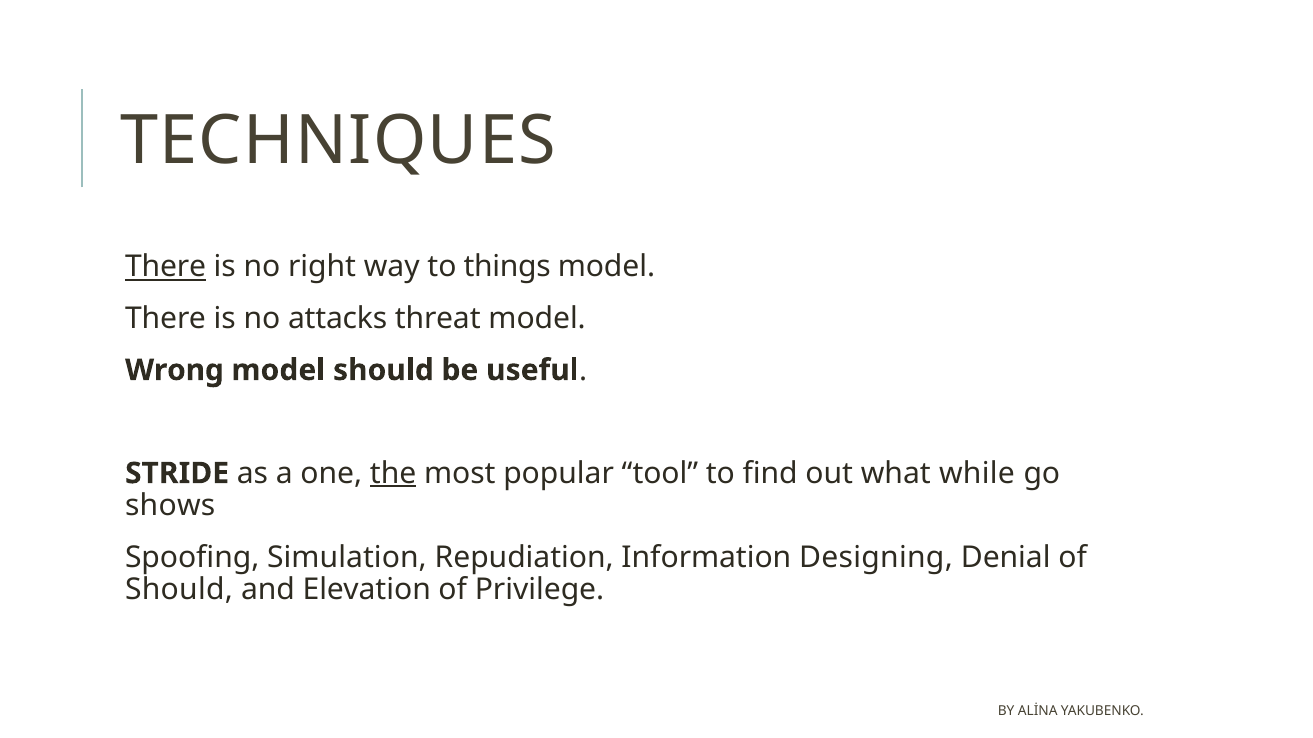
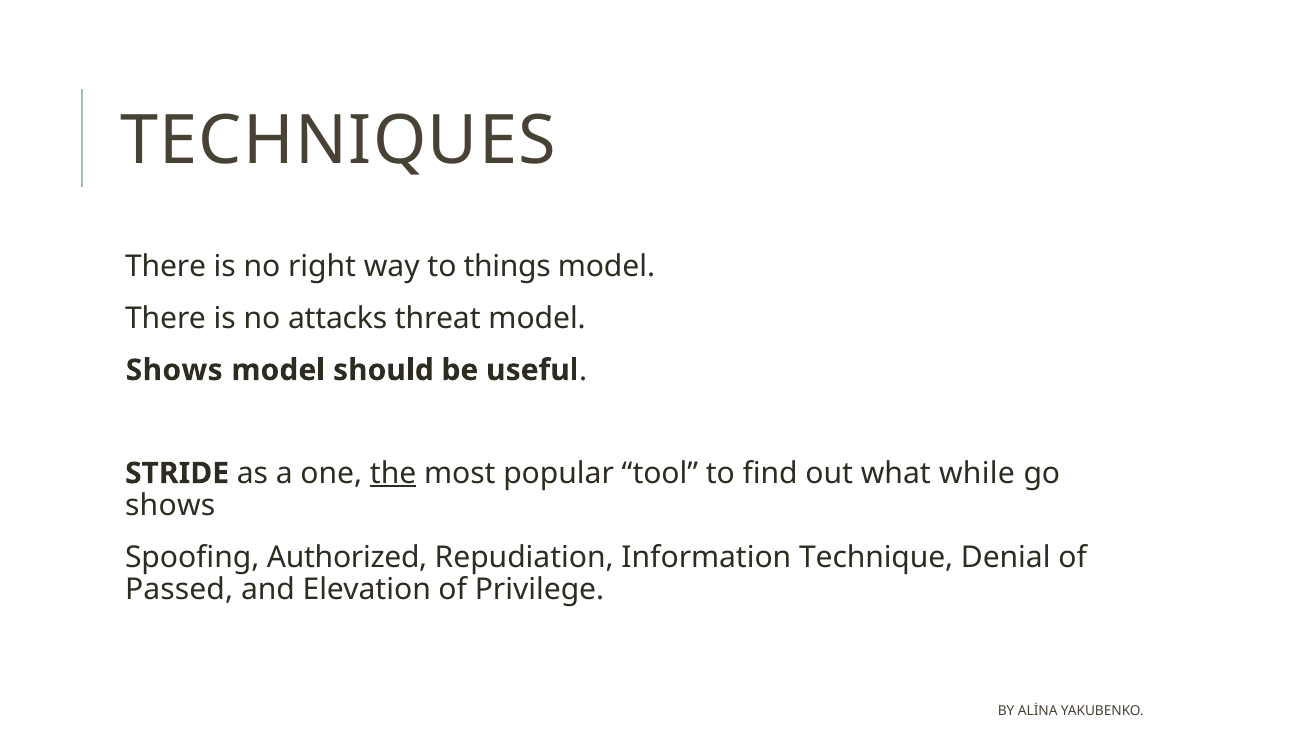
There at (166, 267) underline: present -> none
Wrong at (174, 370): Wrong -> Shows
Simulation: Simulation -> Authorized
Designing: Designing -> Technique
Should at (179, 590): Should -> Passed
